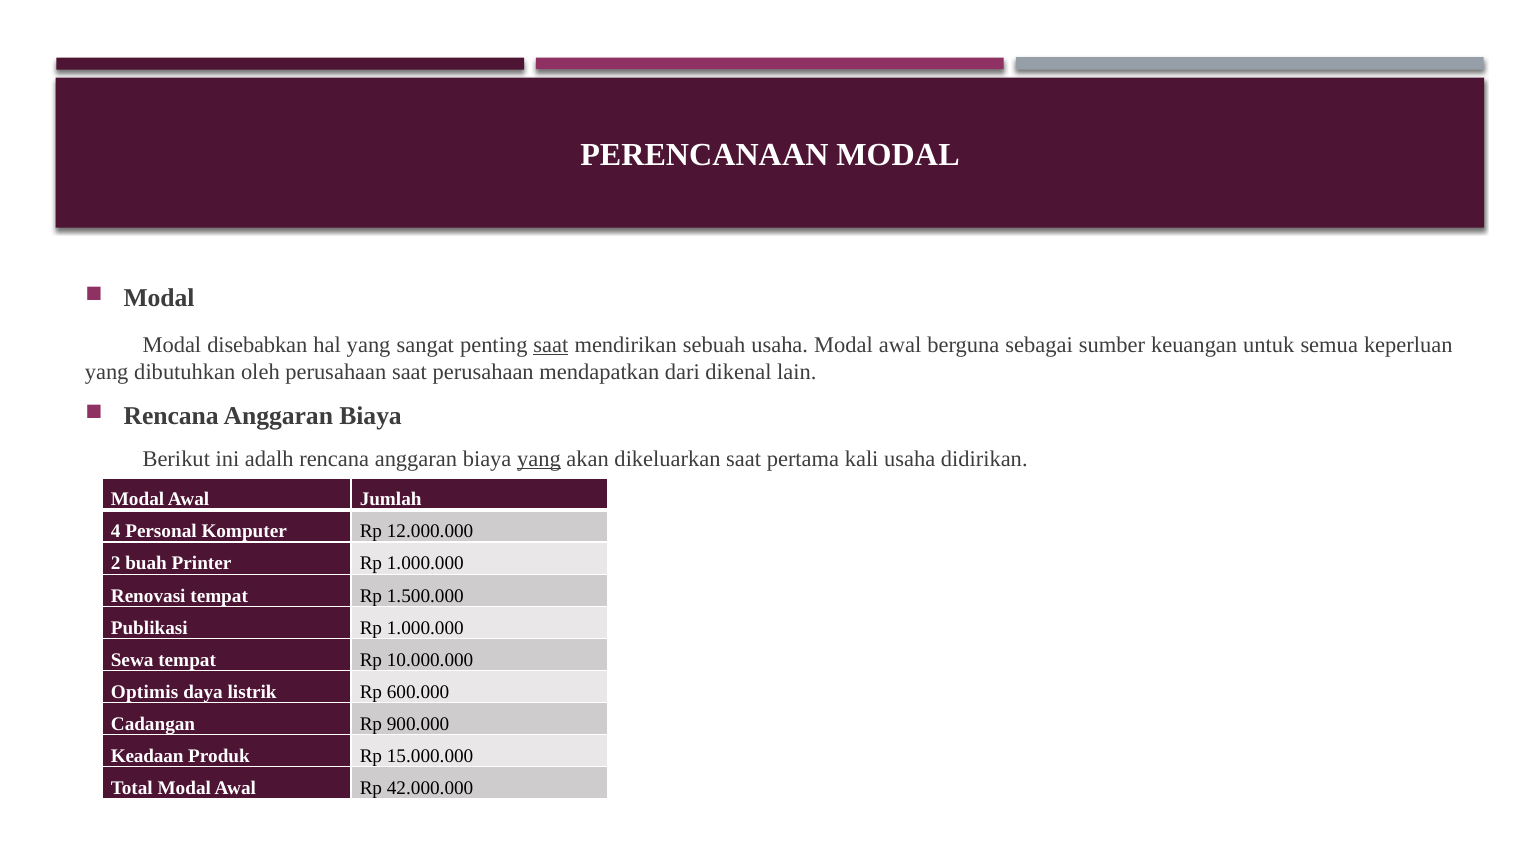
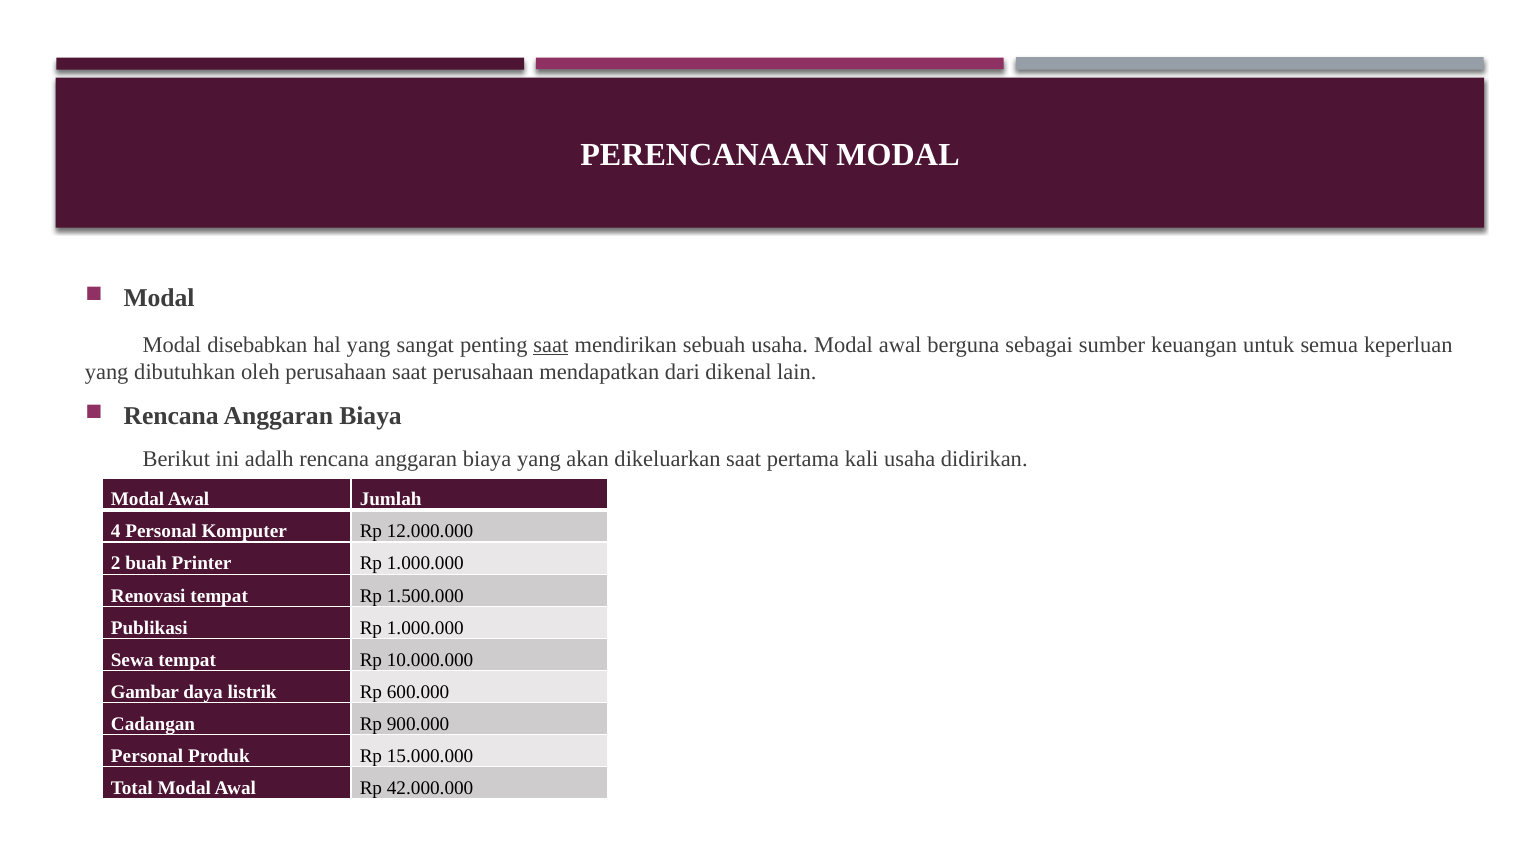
yang at (539, 459) underline: present -> none
Optimis: Optimis -> Gambar
Keadaan at (147, 756): Keadaan -> Personal
